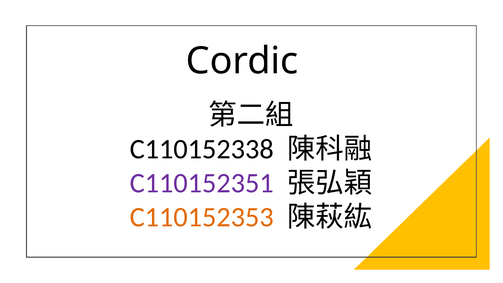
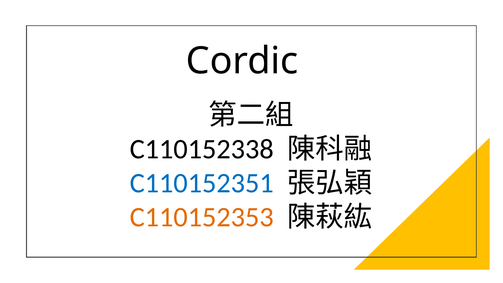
C110152351 colour: purple -> blue
